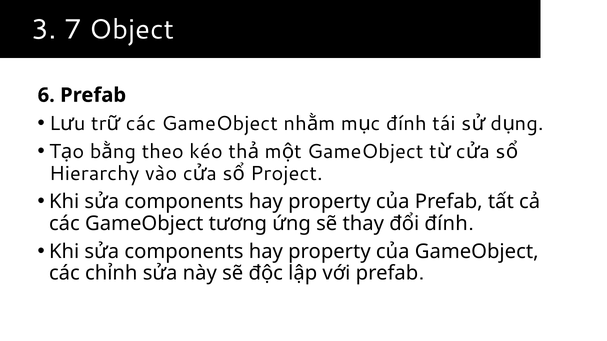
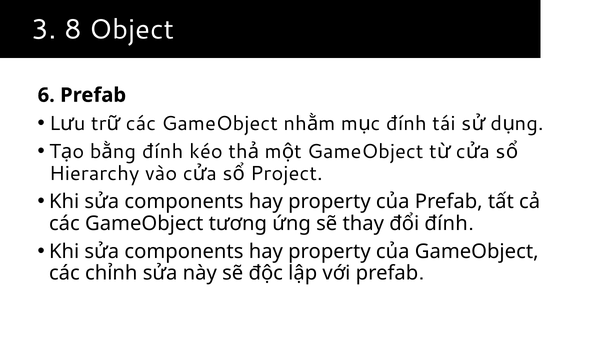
7: 7 -> 8
theo at (163, 152): theo -> đính
